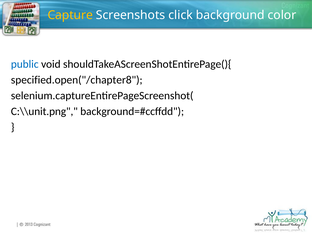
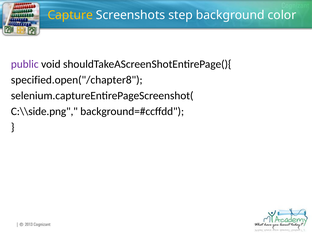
click: click -> step
public colour: blue -> purple
C:\\unit.png: C:\\unit.png -> C:\\side.png
